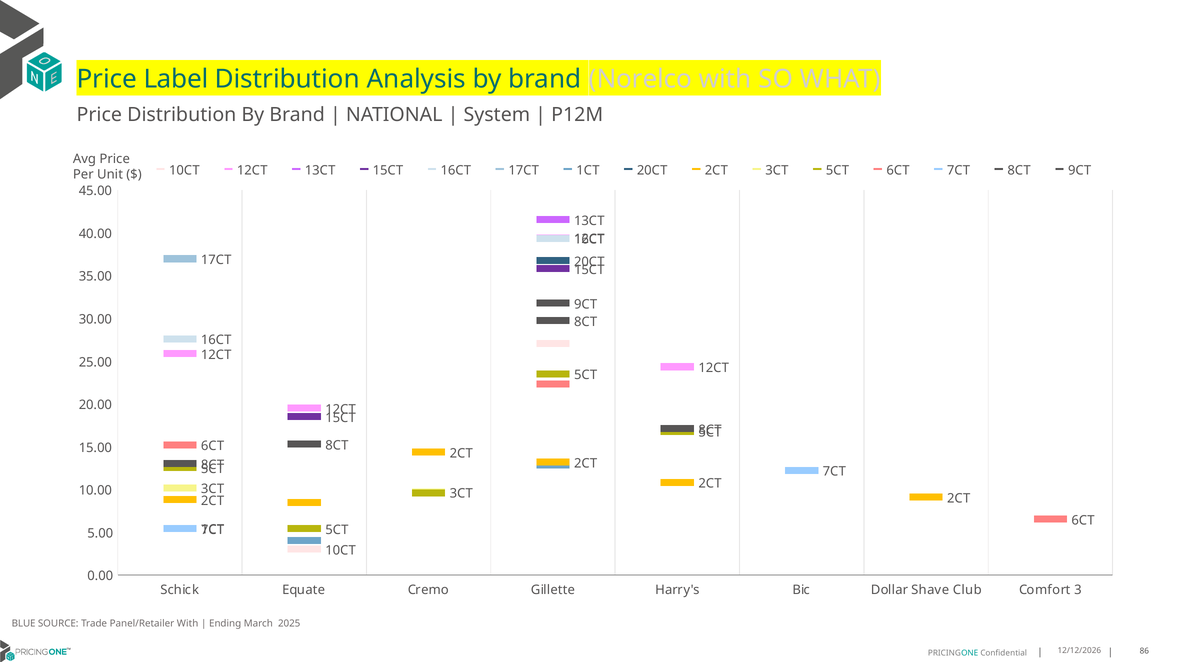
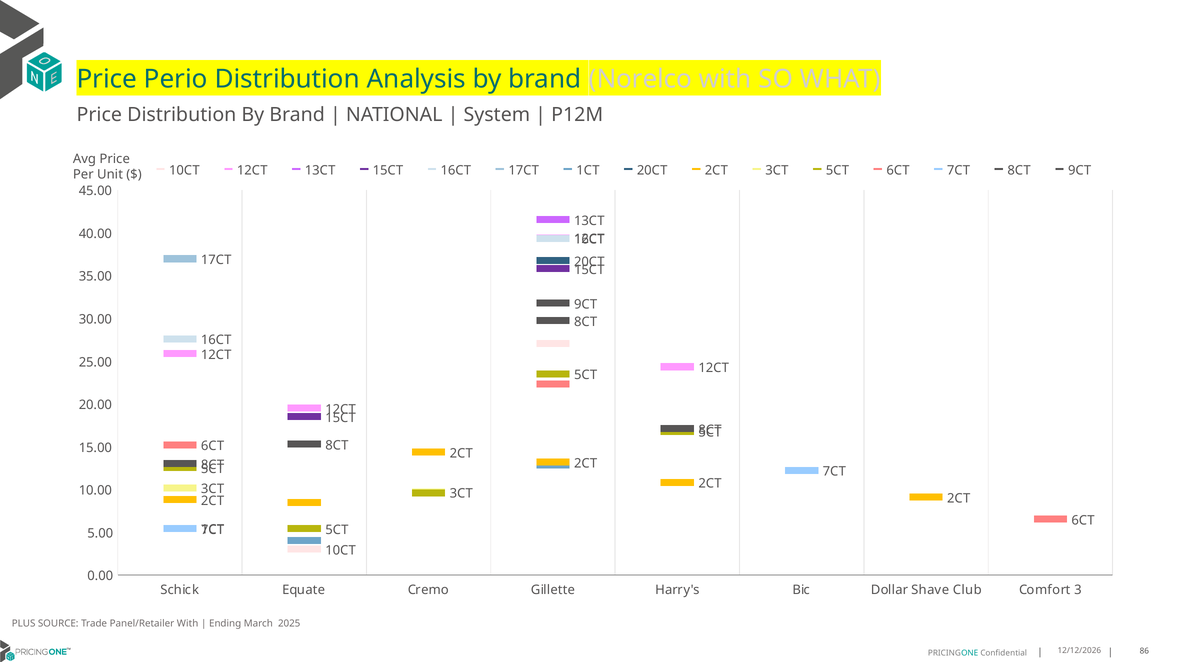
Label: Label -> Perio
BLUE: BLUE -> PLUS
